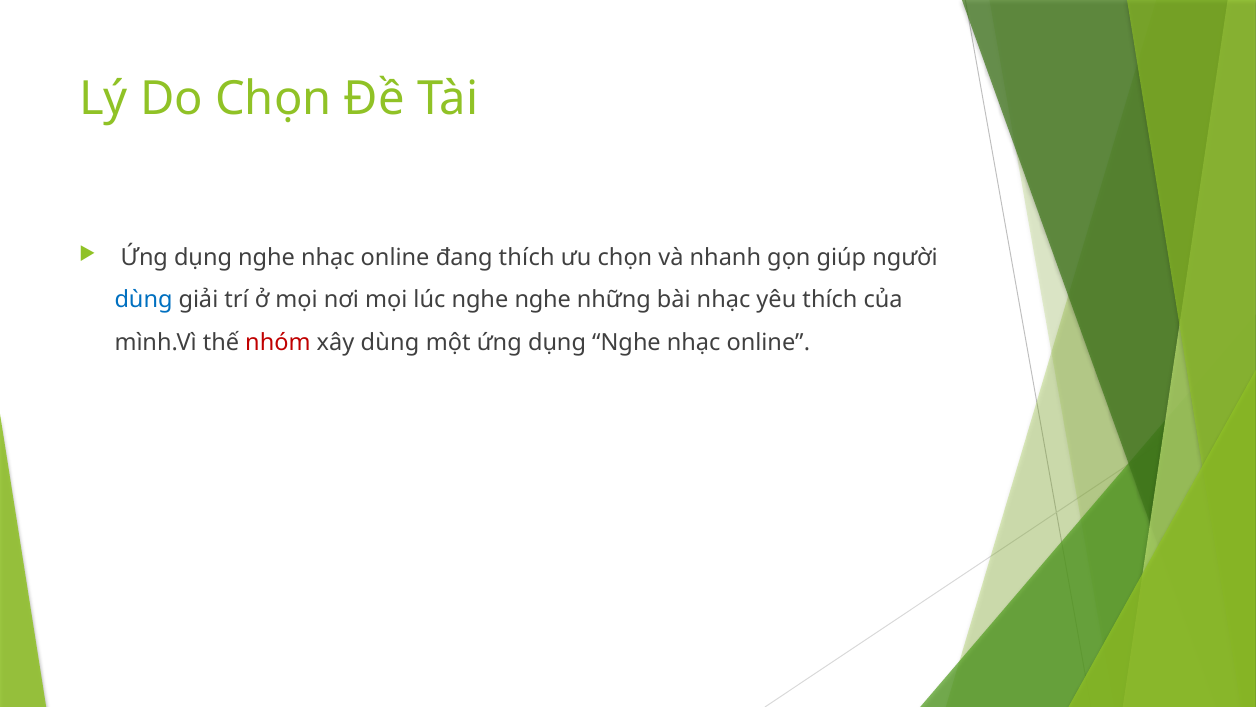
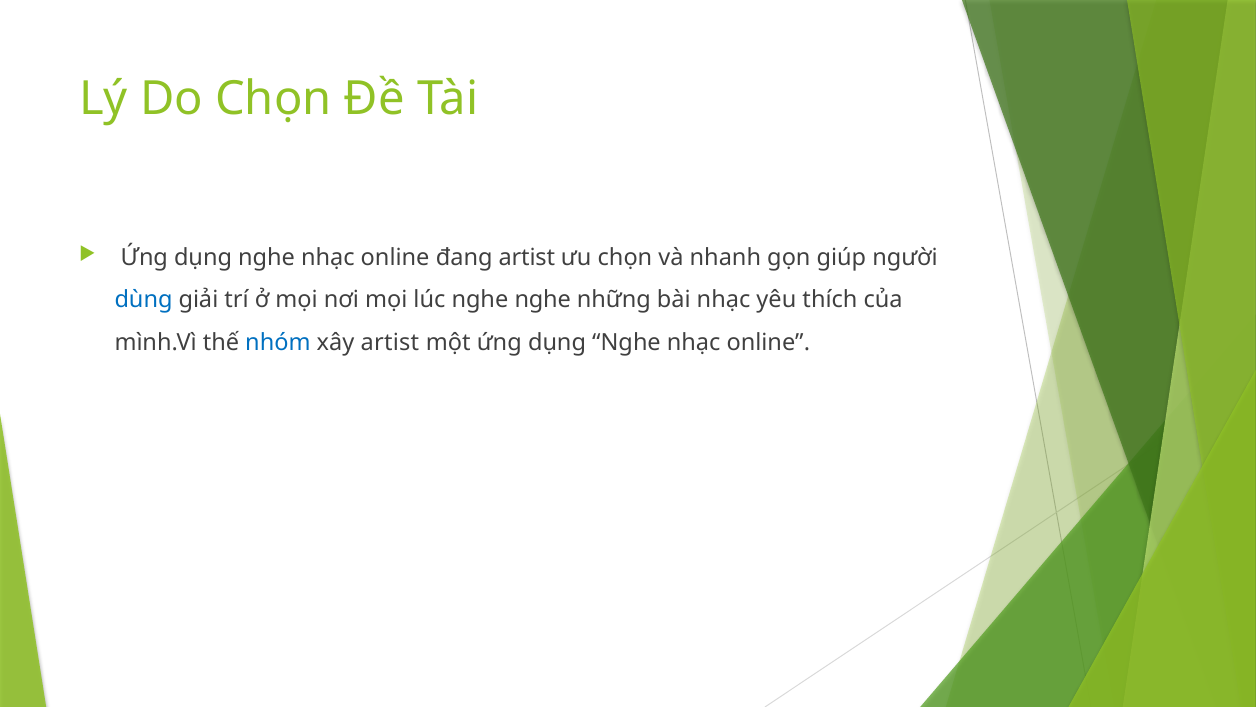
đang thích: thích -> artist
nhóm colour: red -> blue
xây dùng: dùng -> artist
